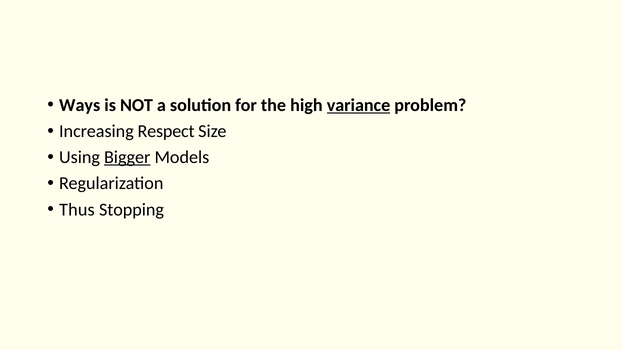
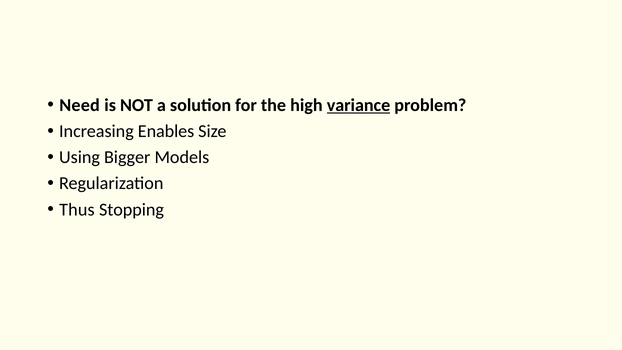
Ways: Ways -> Need
Respect: Respect -> Enables
Bigger underline: present -> none
